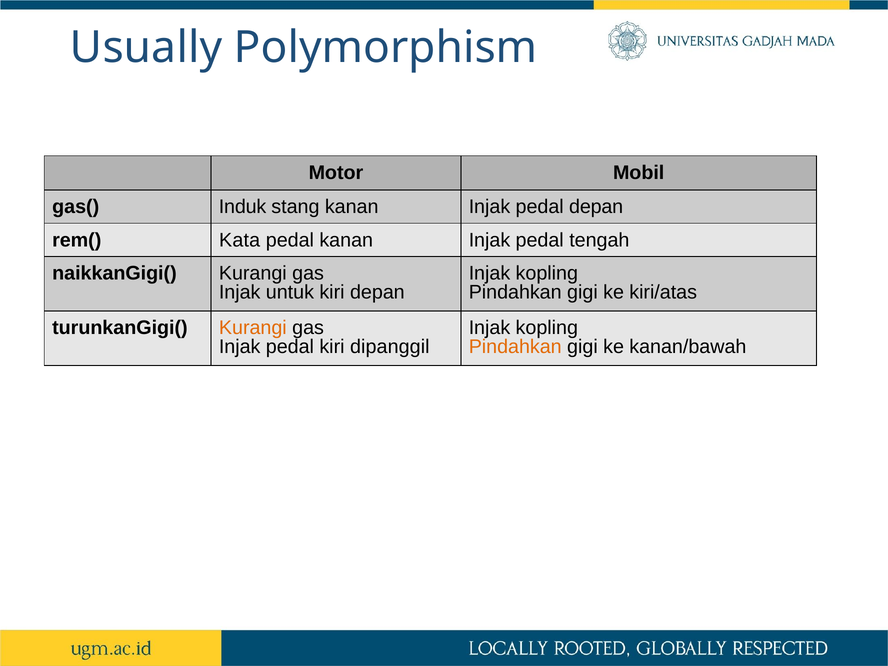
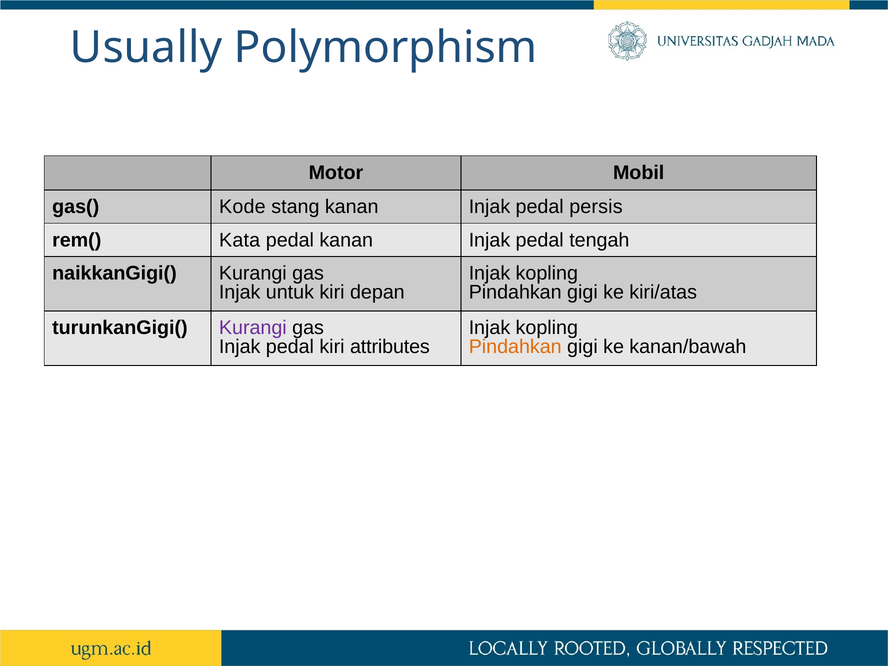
Induk: Induk -> Kode
pedal depan: depan -> persis
Kurangi at (253, 328) colour: orange -> purple
dipanggil: dipanggil -> attributes
